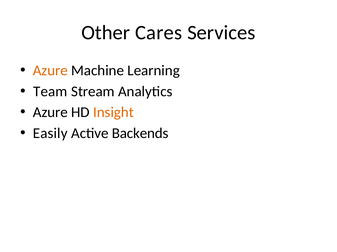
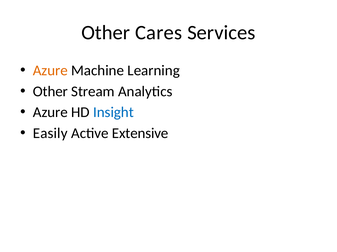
Team at (50, 92): Team -> Other
Insight colour: orange -> blue
Backends: Backends -> Extensive
